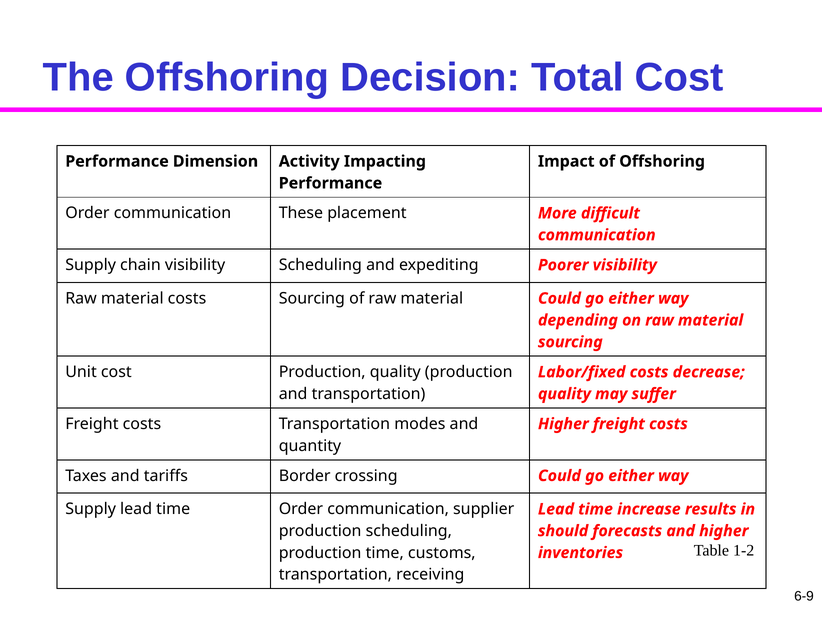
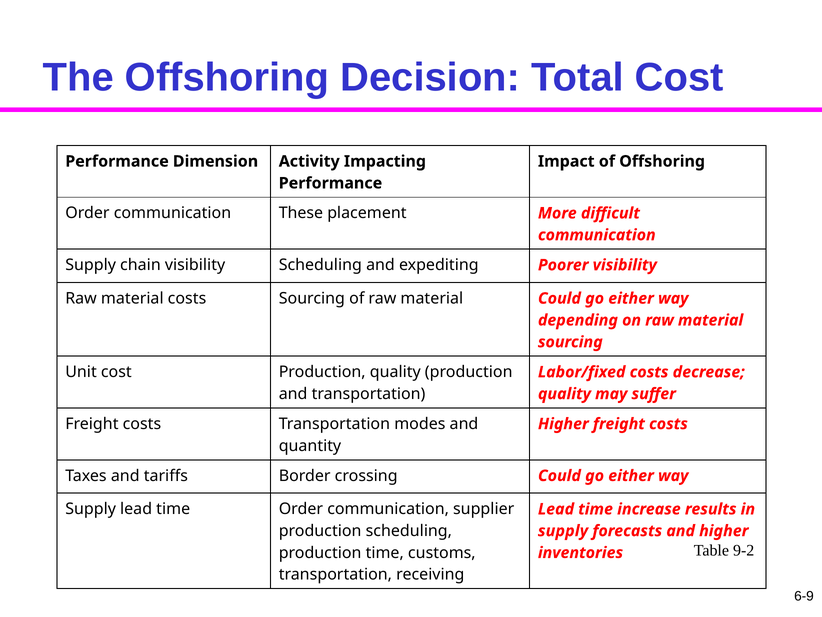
should at (563, 531): should -> supply
1-2: 1-2 -> 9-2
